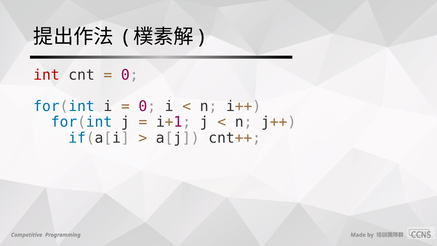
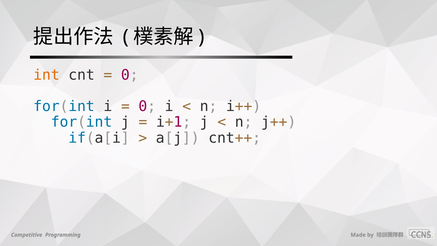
int colour: red -> orange
